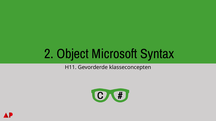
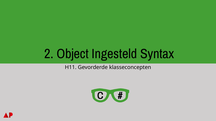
Microsoft: Microsoft -> Ingesteld
